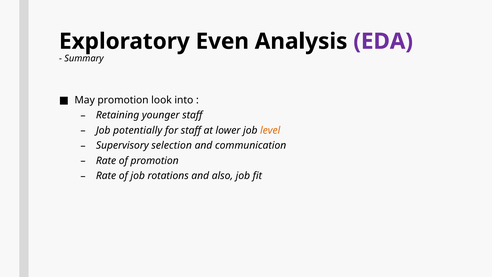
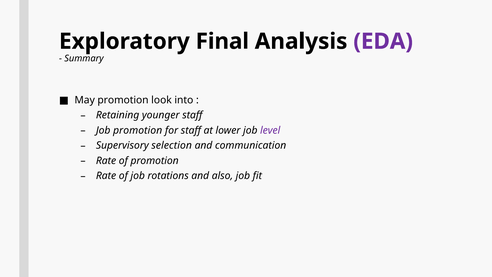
Even: Even -> Final
Job potentially: potentially -> promotion
level colour: orange -> purple
